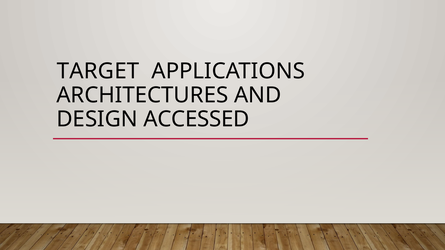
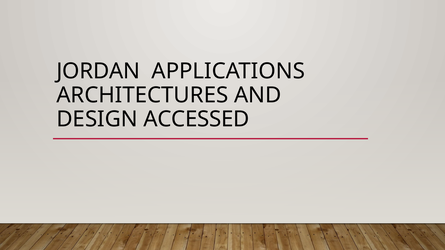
TARGET: TARGET -> JORDAN
